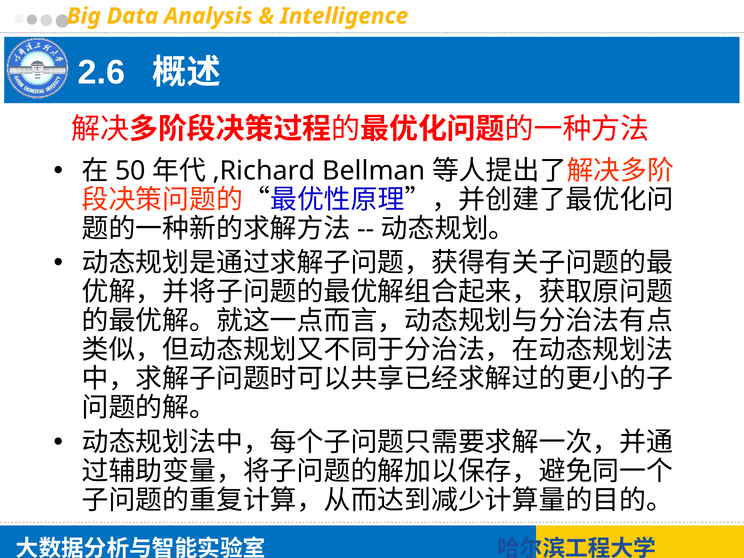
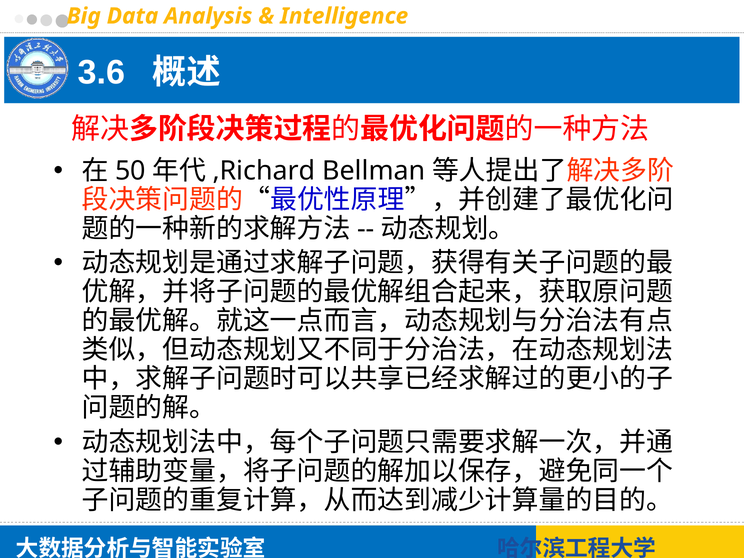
2.6: 2.6 -> 3.6
